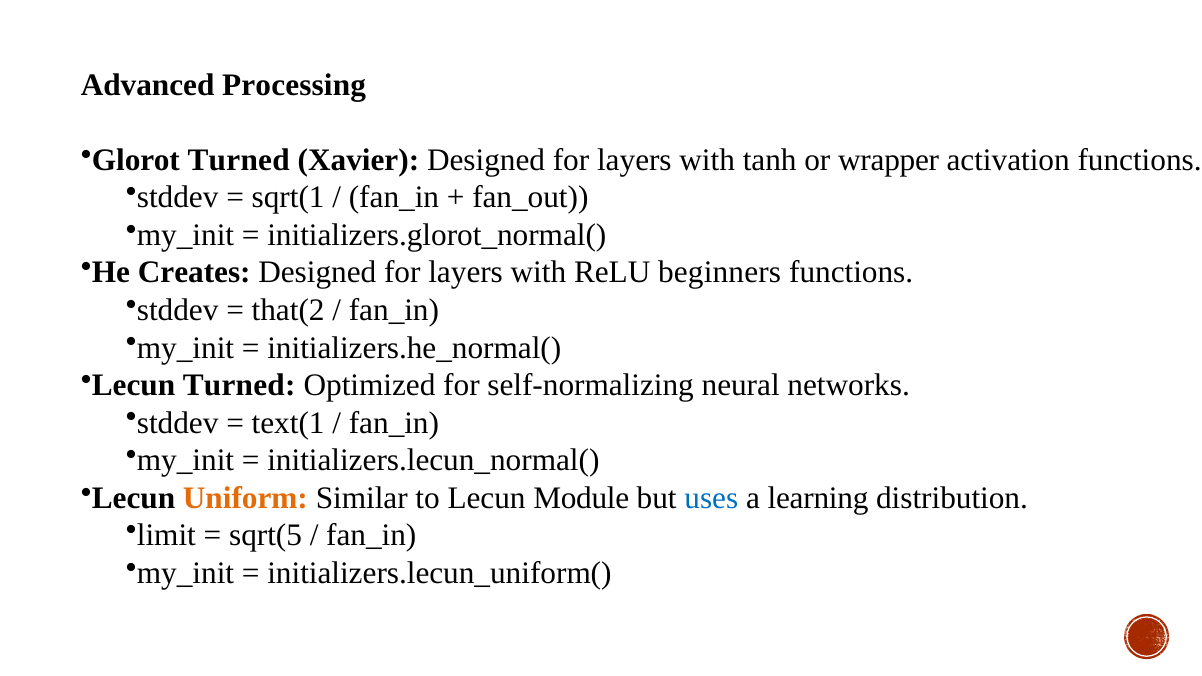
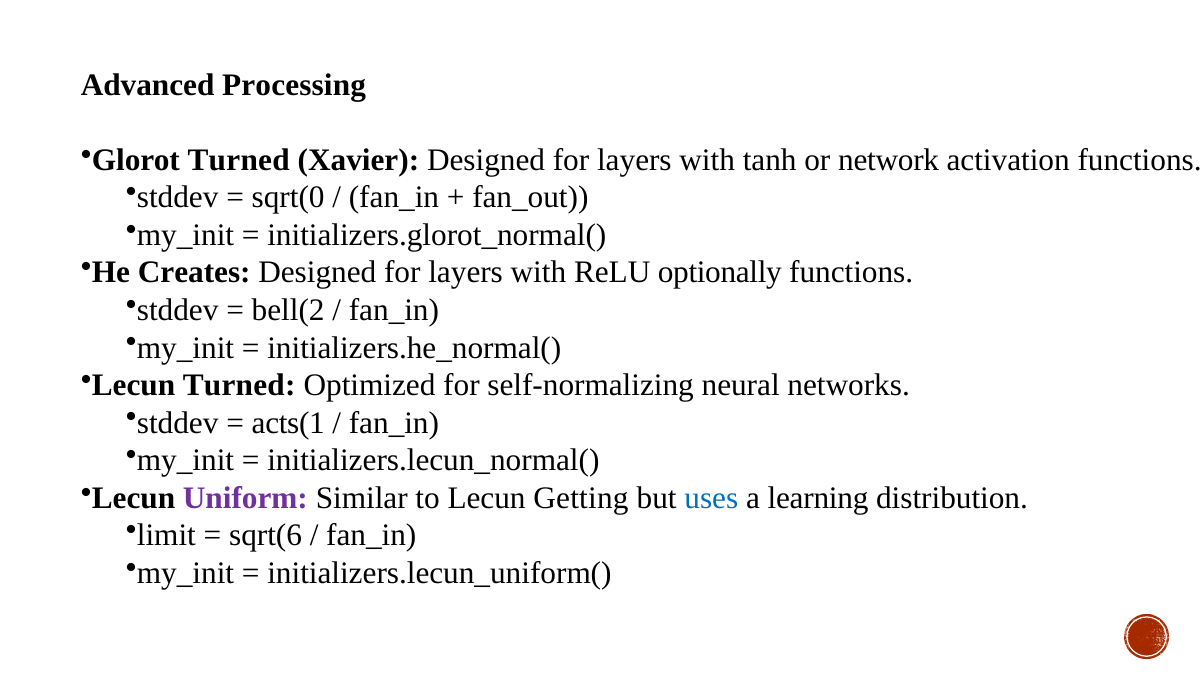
wrapper: wrapper -> network
sqrt(1: sqrt(1 -> sqrt(0
beginners: beginners -> optionally
that(2: that(2 -> bell(2
text(1: text(1 -> acts(1
Uniform colour: orange -> purple
Module: Module -> Getting
sqrt(5: sqrt(5 -> sqrt(6
